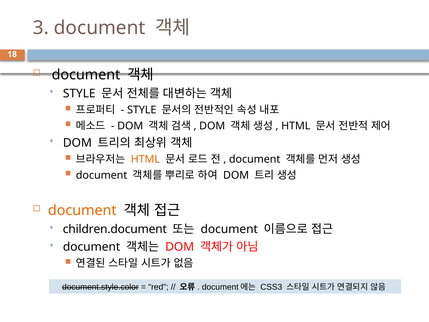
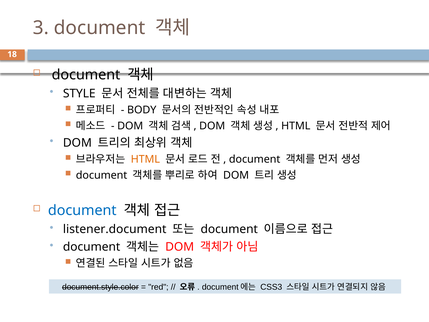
STYLE at (142, 110): STYLE -> BODY
document at (82, 210) colour: orange -> blue
children.document: children.document -> listener.document
